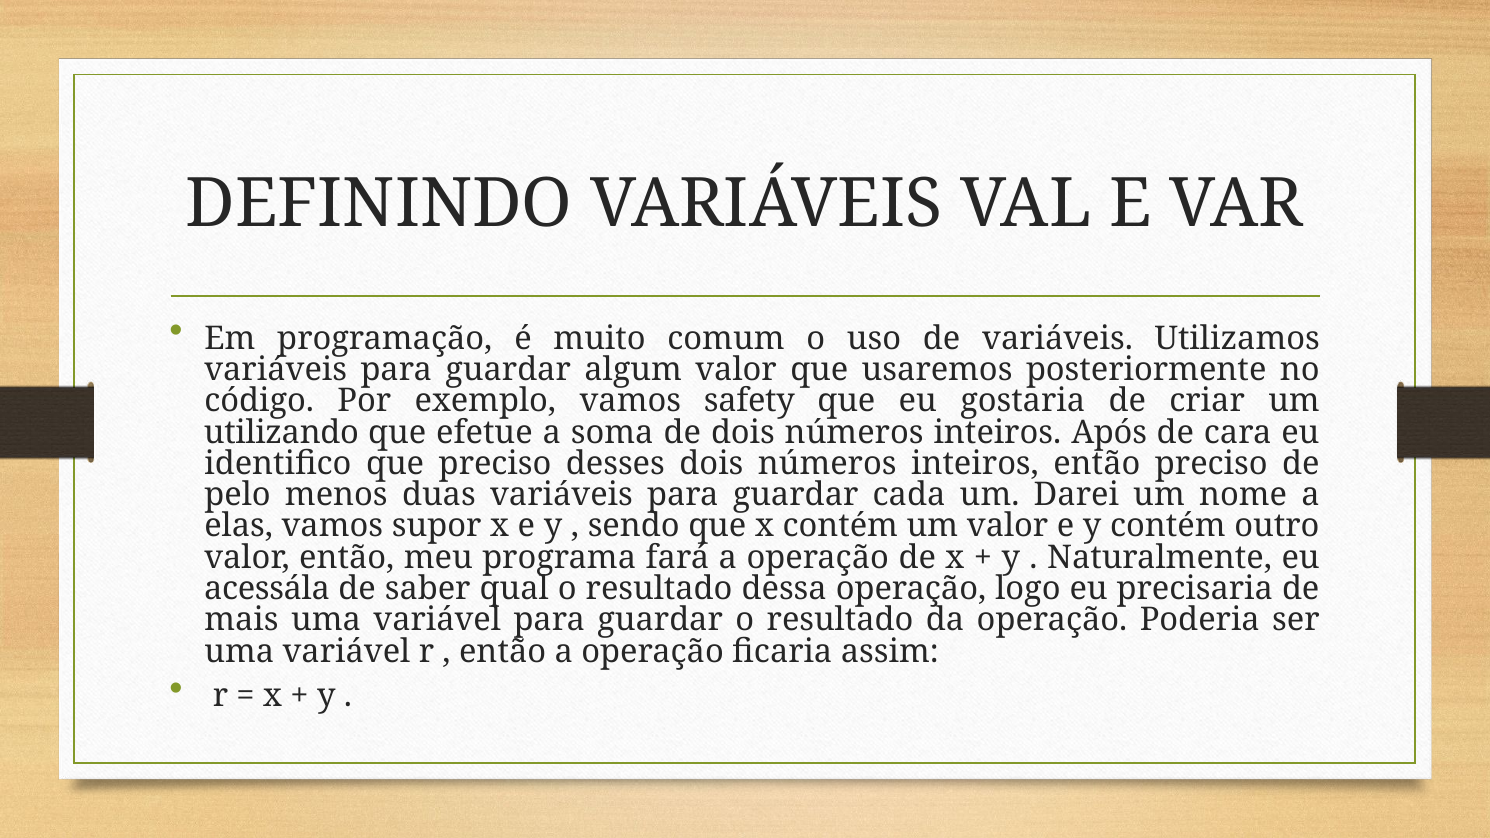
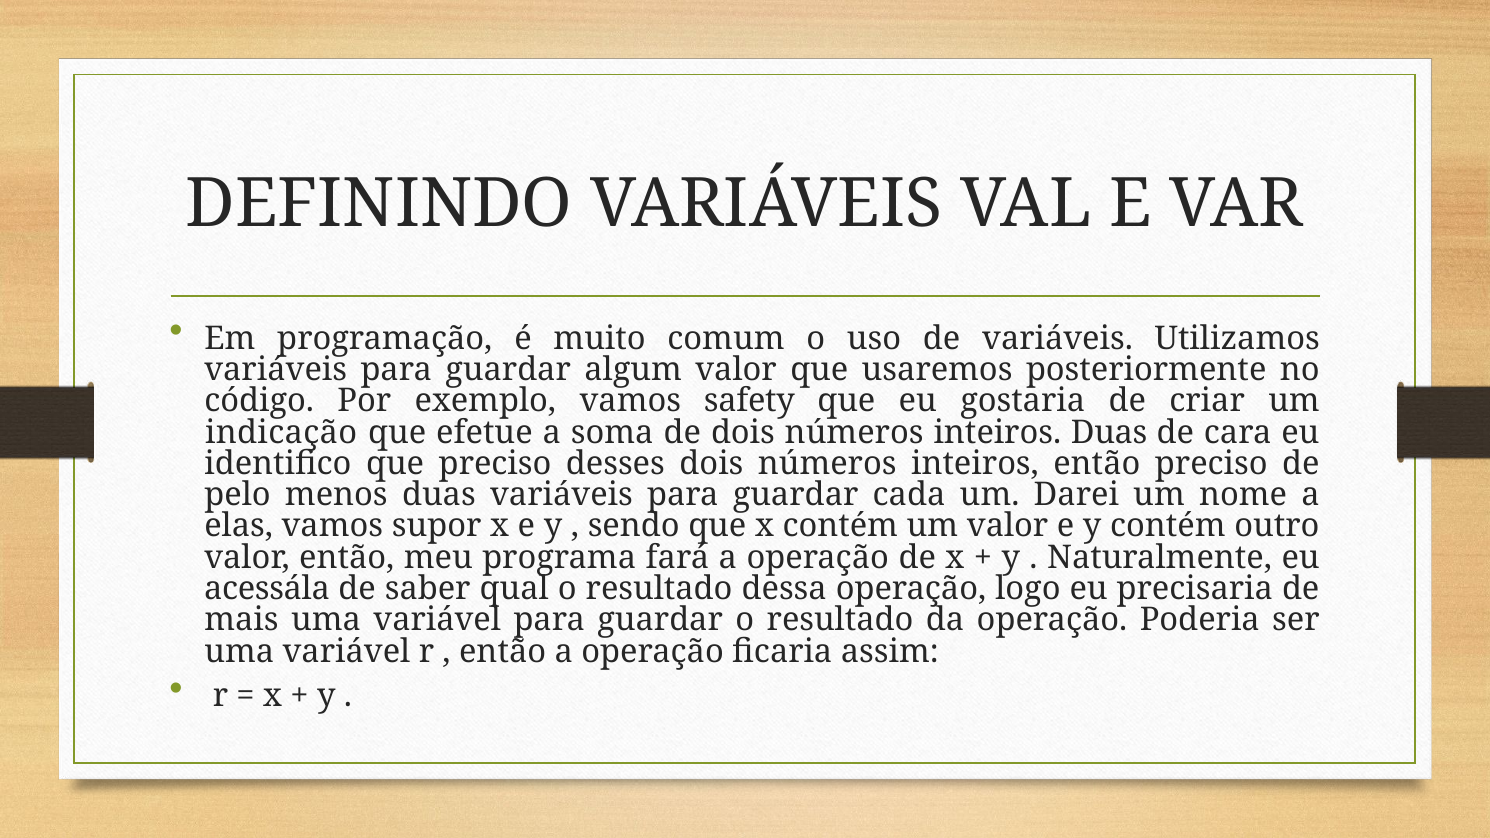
utilizando: utilizando -> indicação
inteiros Após: Após -> Duas
